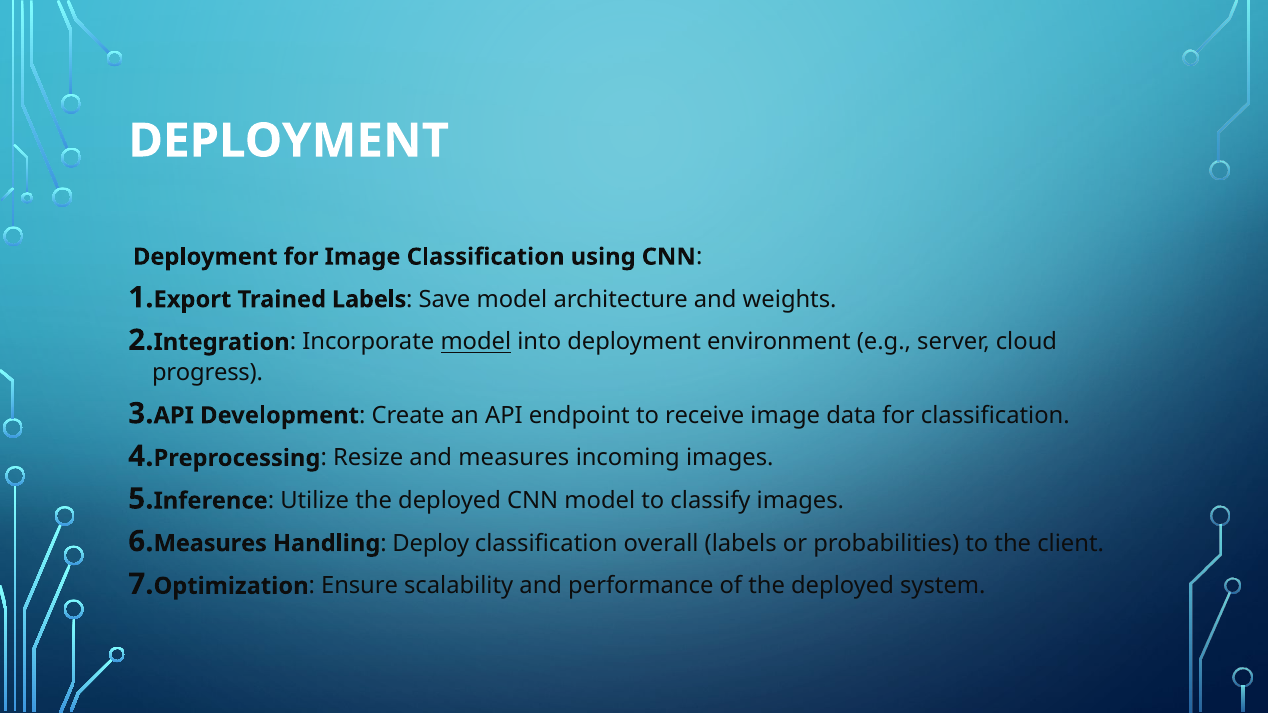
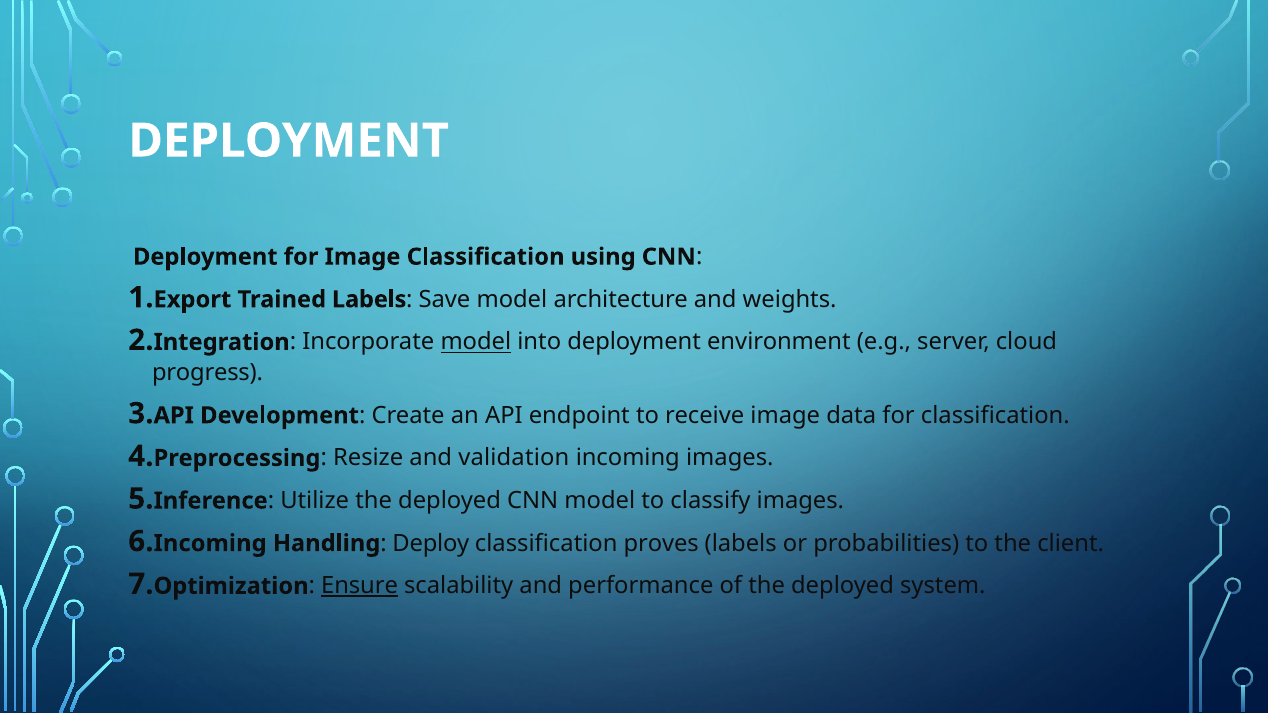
and measures: measures -> validation
Measures at (210, 544): Measures -> Incoming
overall: overall -> proves
Ensure underline: none -> present
